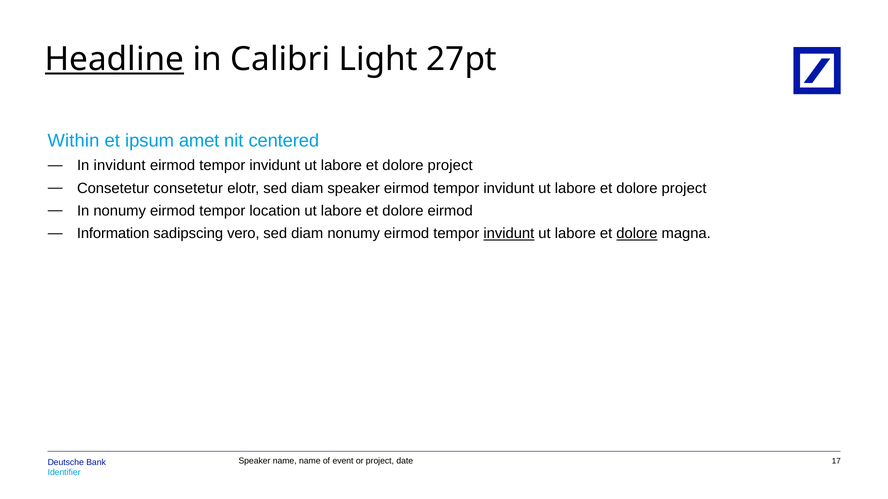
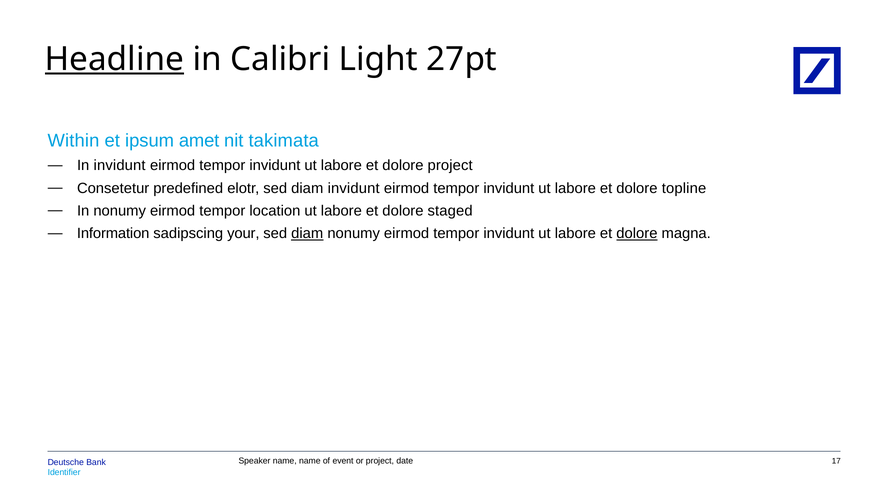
centered: centered -> takimata
Consetetur consetetur: consetetur -> predefined
diam speaker: speaker -> invidunt
project at (684, 188): project -> topline
dolore eirmod: eirmod -> staged
vero: vero -> your
diam at (307, 234) underline: none -> present
invidunt at (509, 234) underline: present -> none
